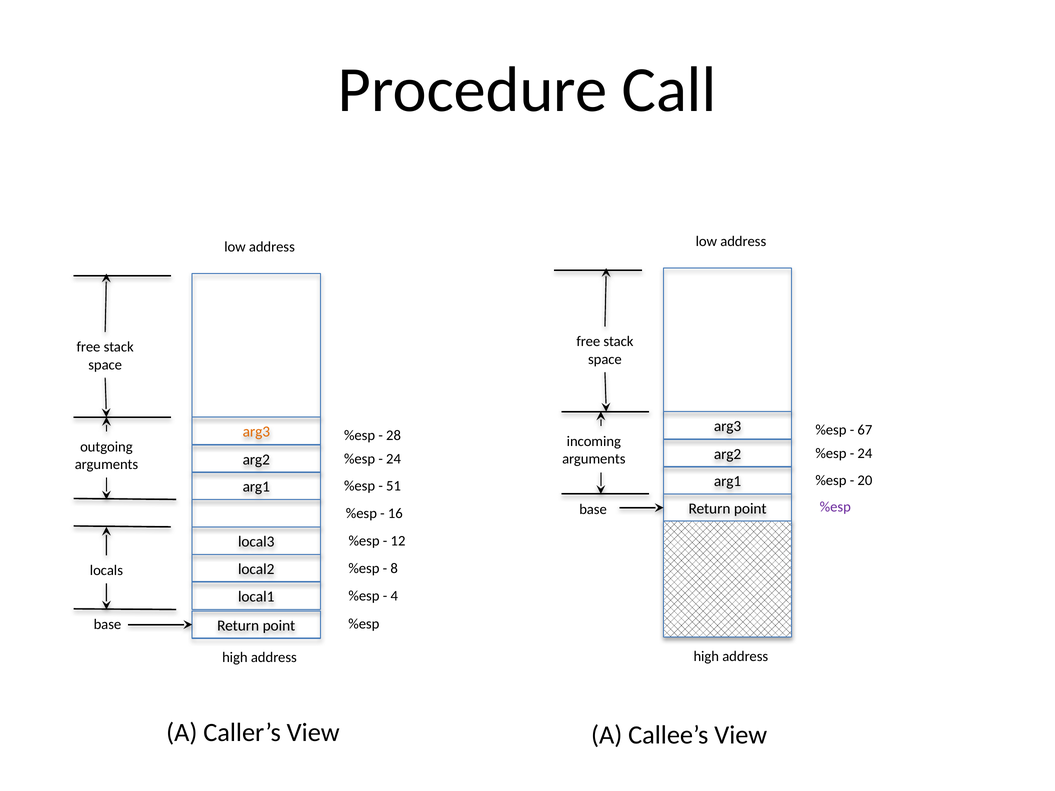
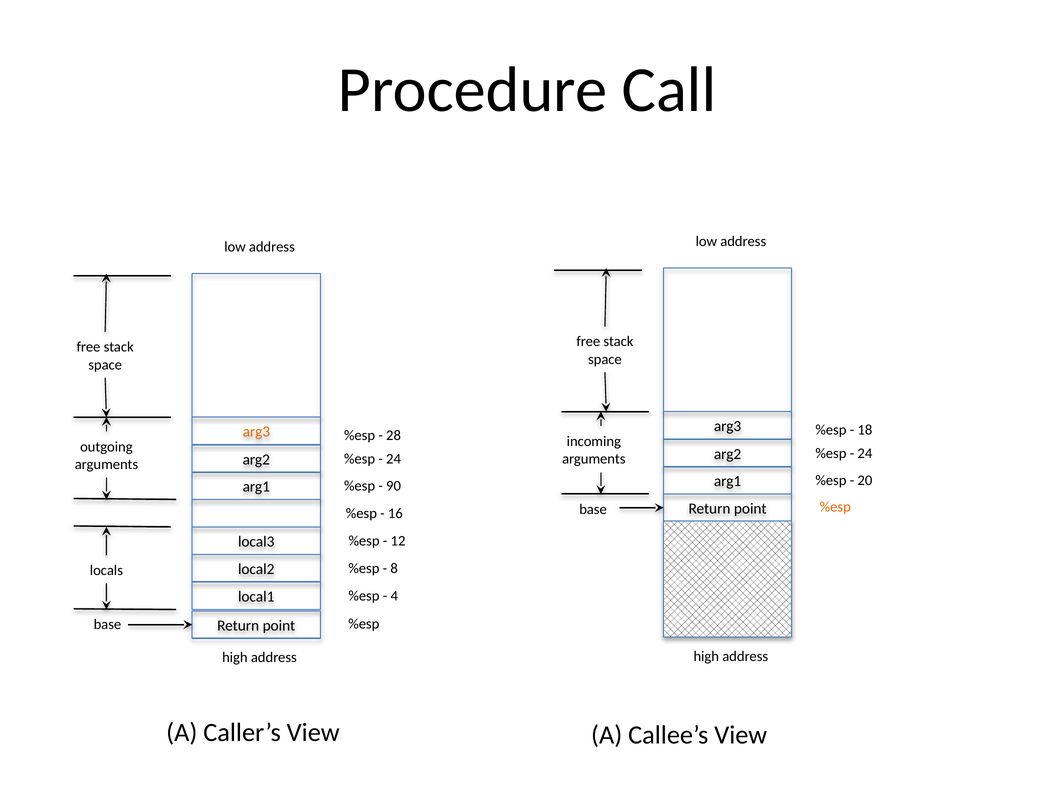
67: 67 -> 18
51: 51 -> 90
%esp at (835, 507) colour: purple -> orange
